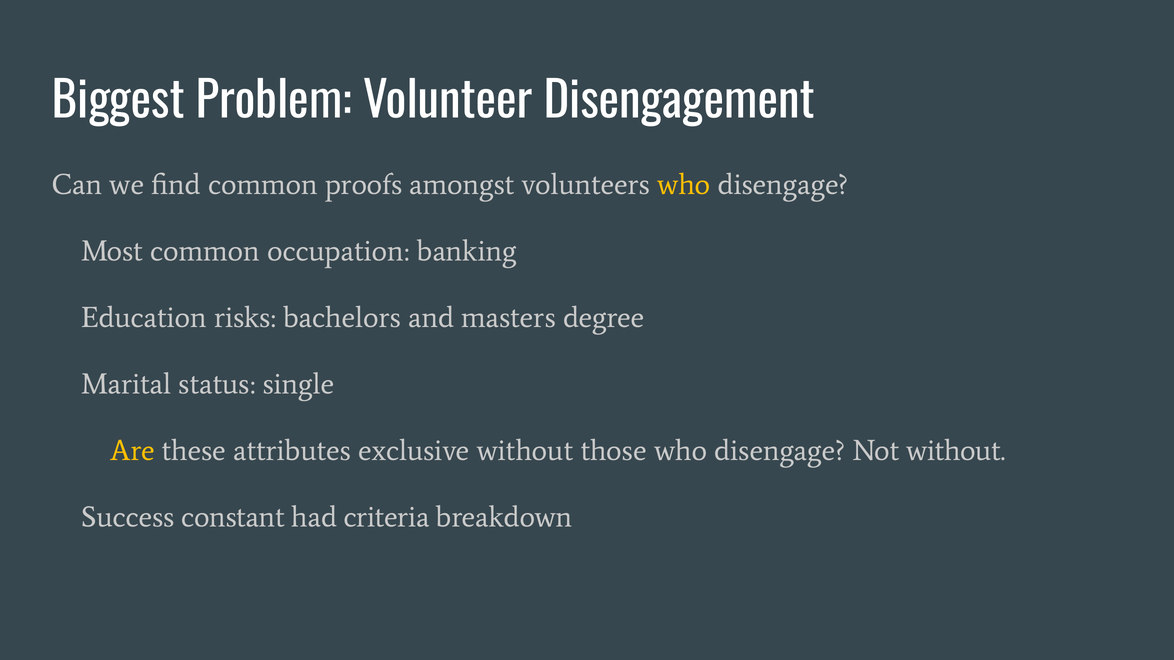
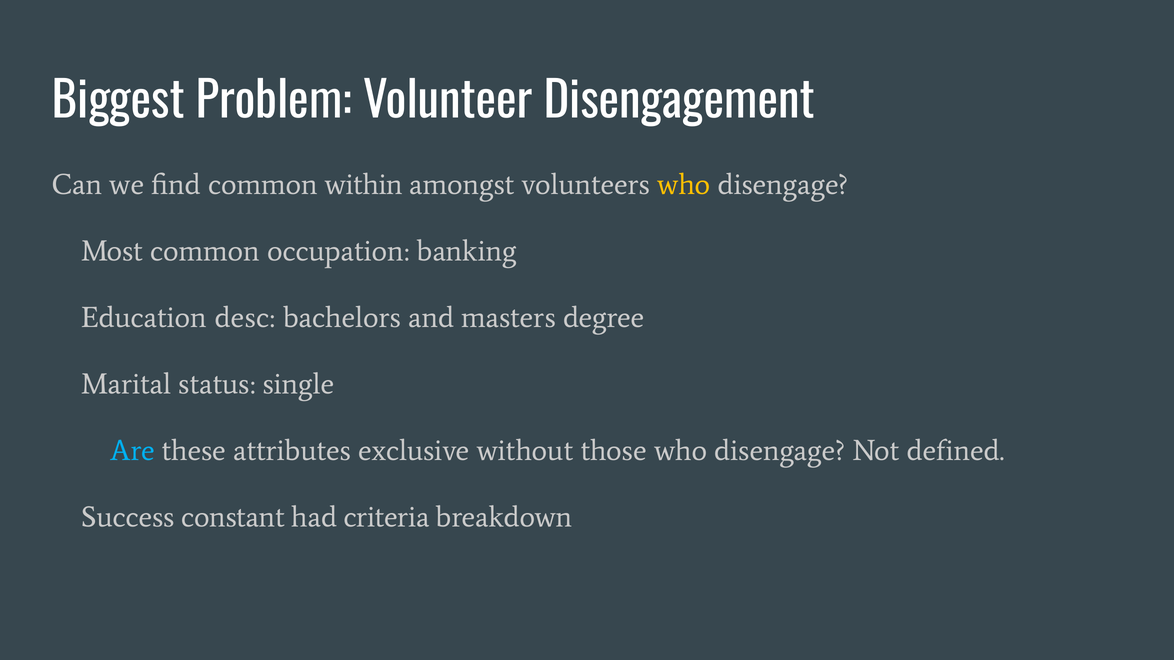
proofs: proofs -> within
risks: risks -> desc
Are colour: yellow -> light blue
Not without: without -> defined
